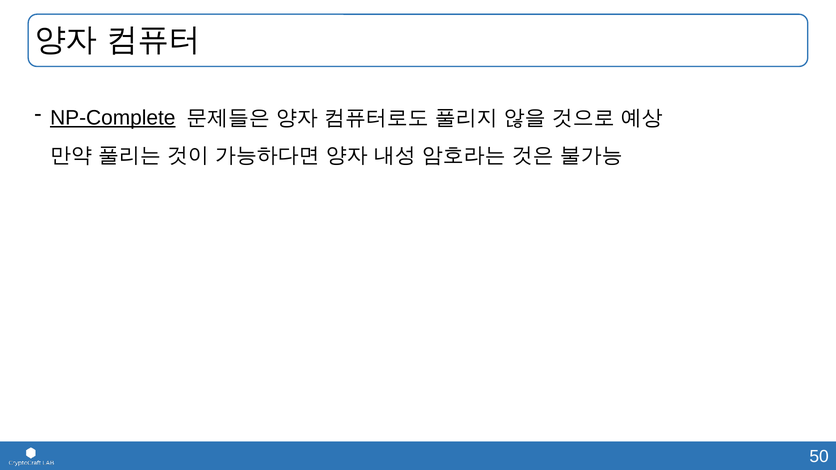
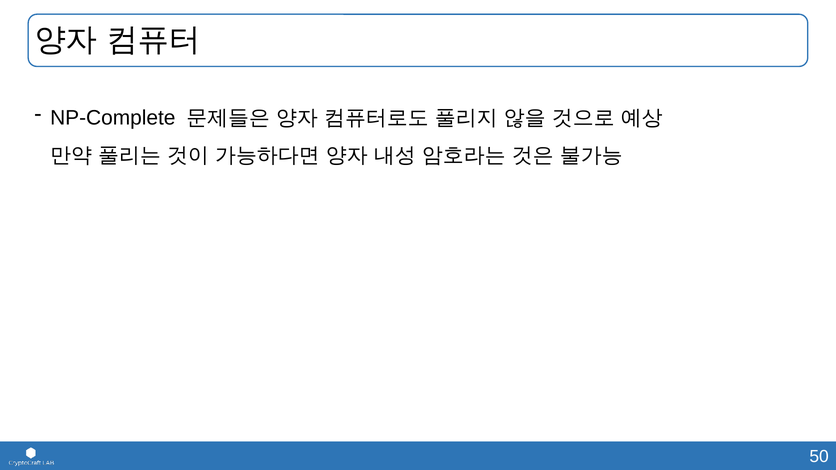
NP-Complete underline: present -> none
